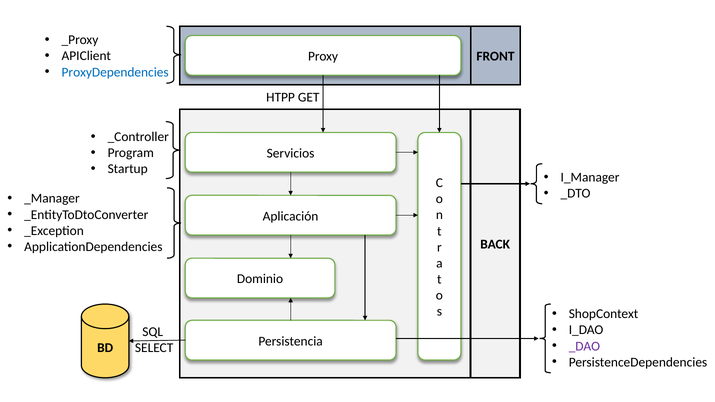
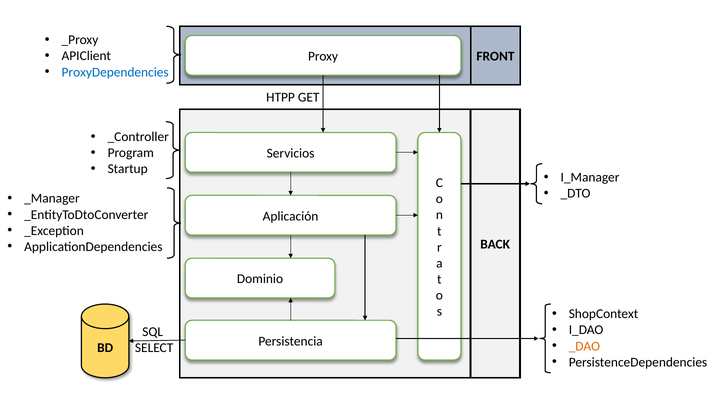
_DAO colour: purple -> orange
